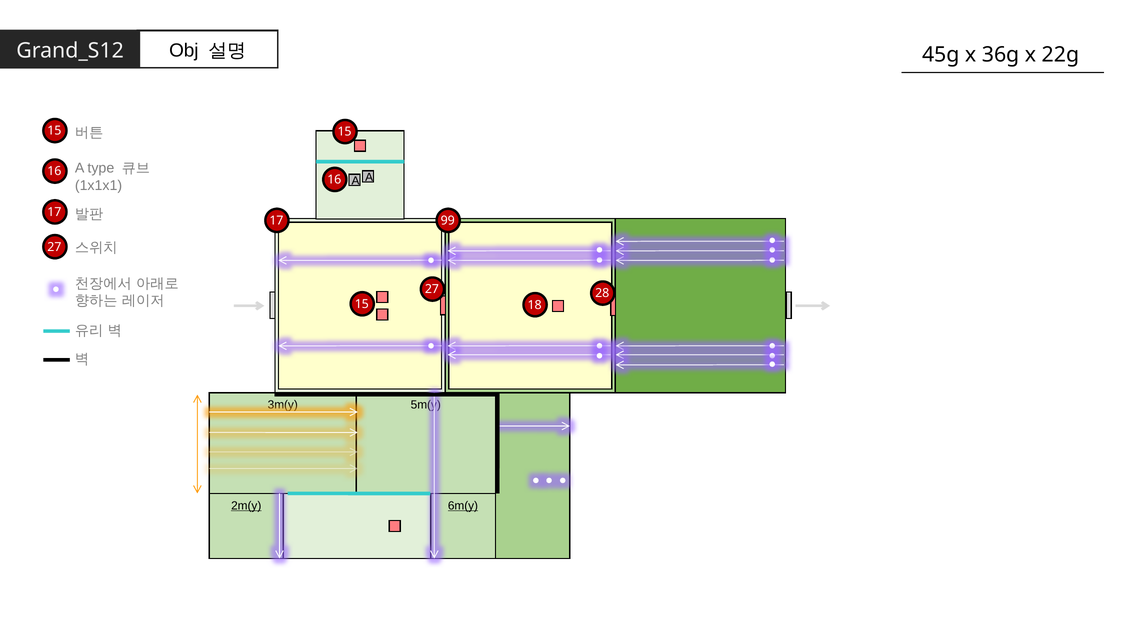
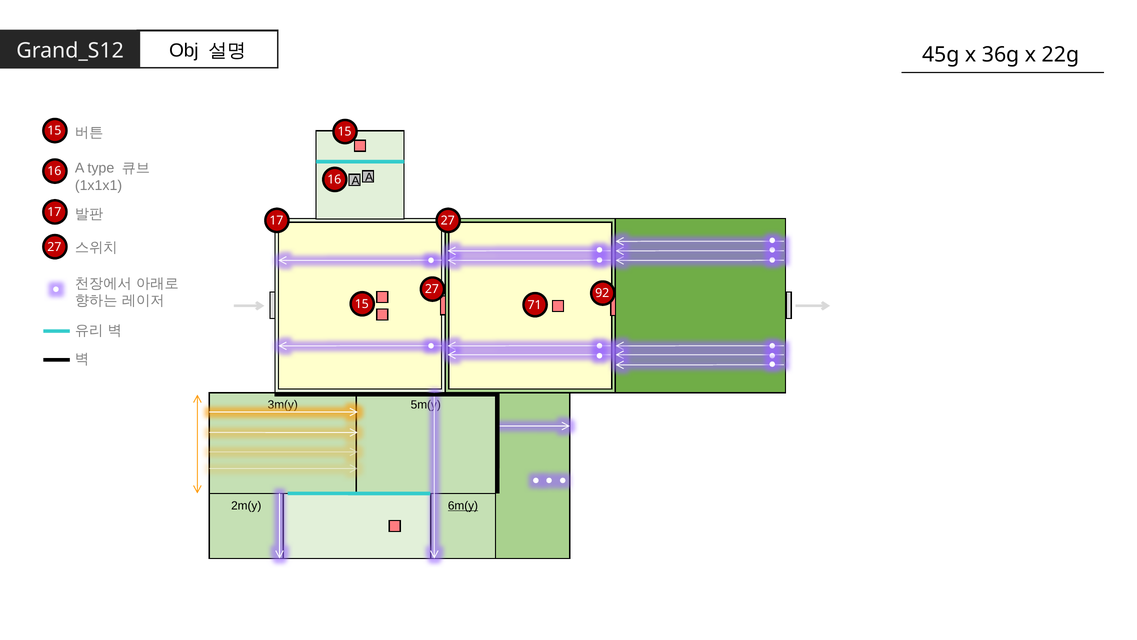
17 99: 99 -> 27
28: 28 -> 92
18: 18 -> 71
2m(y underline: present -> none
